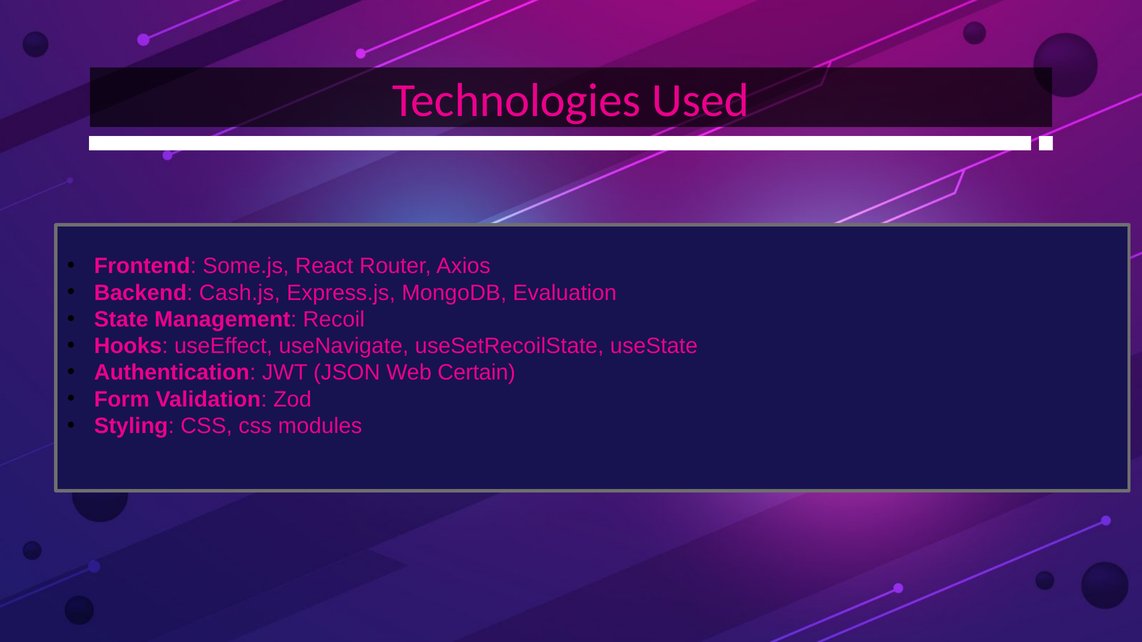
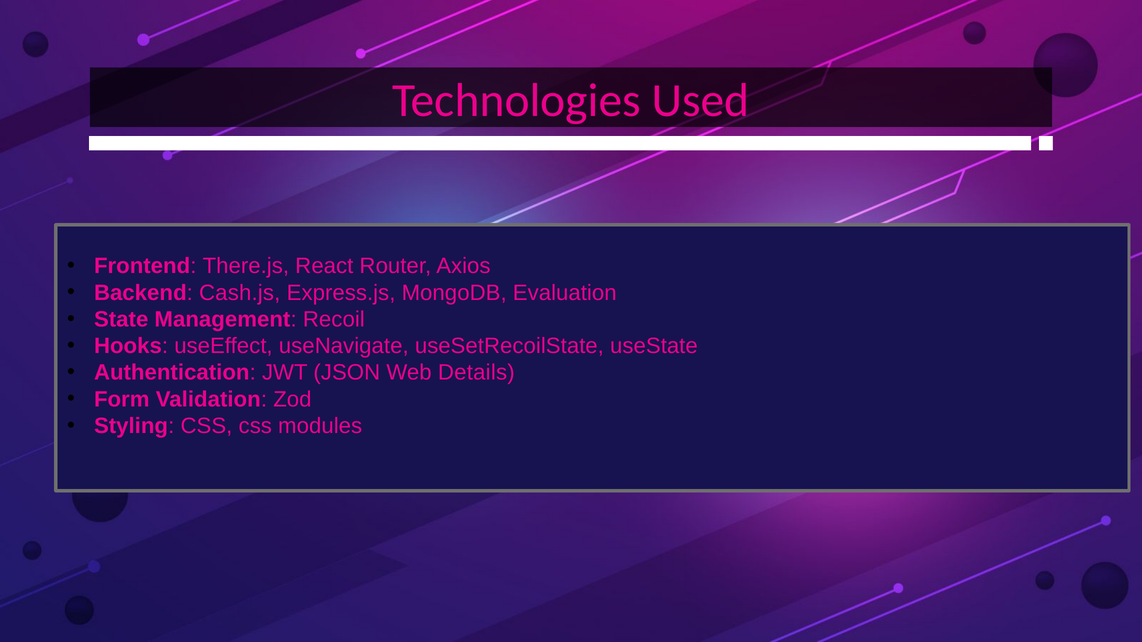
Some.js: Some.js -> There.js
Certain: Certain -> Details
